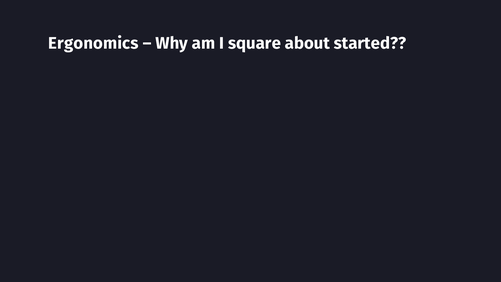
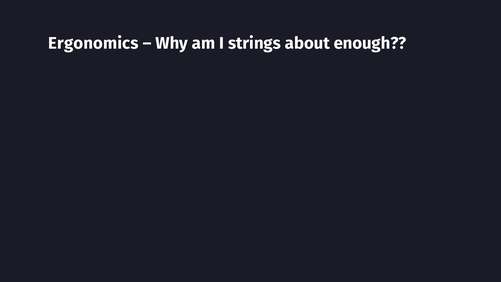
square: square -> strings
started: started -> enough
